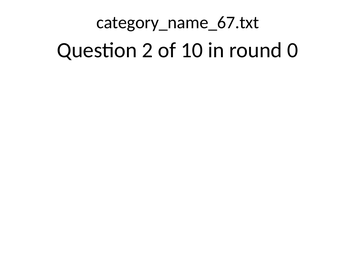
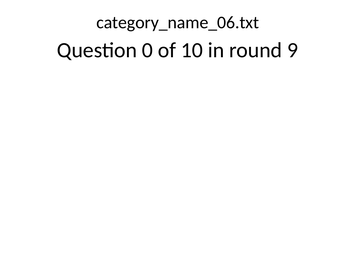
category_name_67.txt: category_name_67.txt -> category_name_06.txt
2: 2 -> 0
0: 0 -> 9
